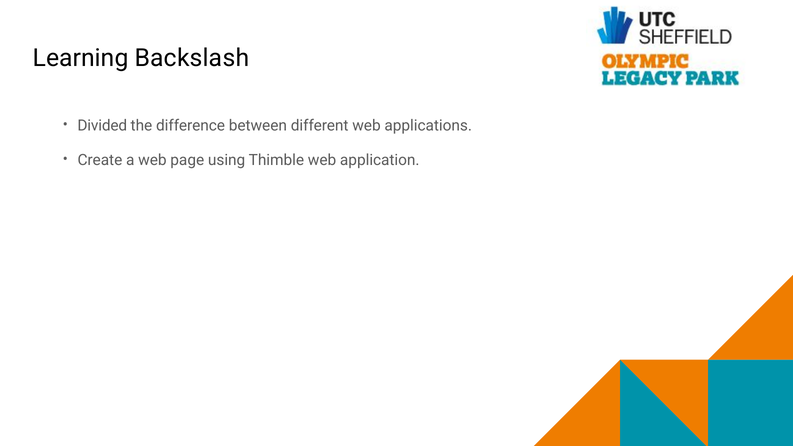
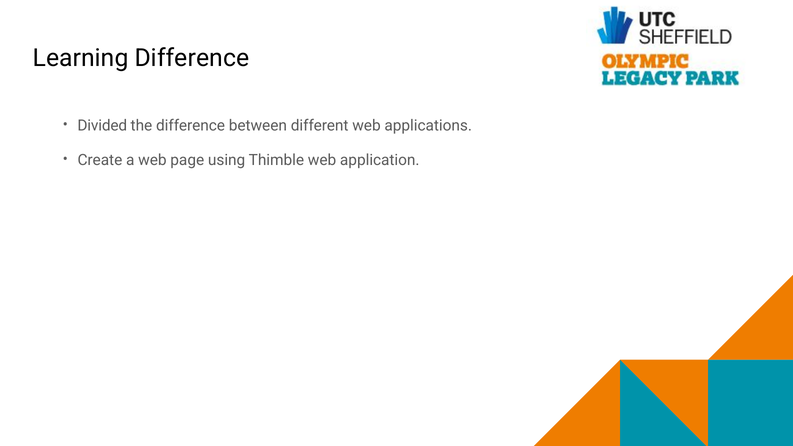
Learning Backslash: Backslash -> Difference
